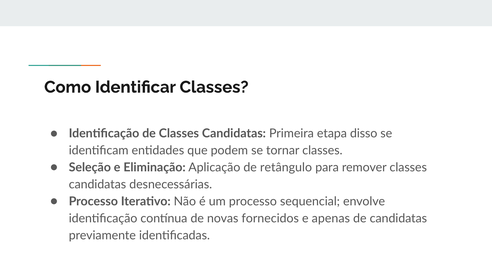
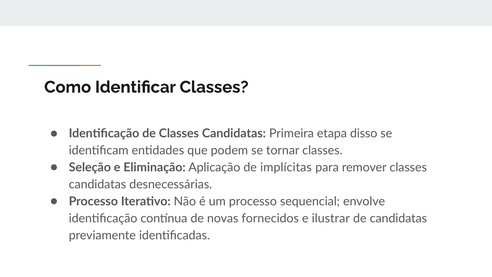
retângulo: retângulo -> implícitas
apenas: apenas -> ilustrar
